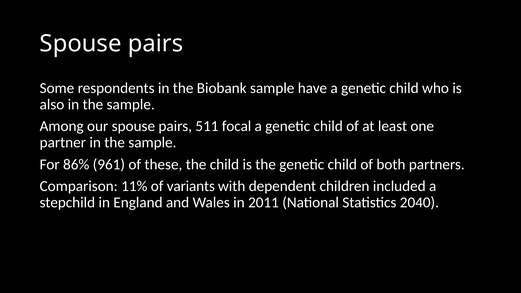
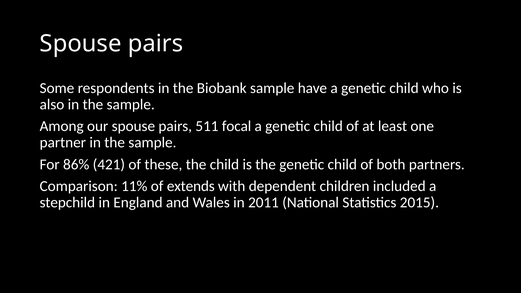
961: 961 -> 421
variants: variants -> extends
2040: 2040 -> 2015
